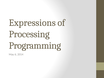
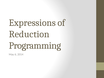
Processing: Processing -> Reduction
